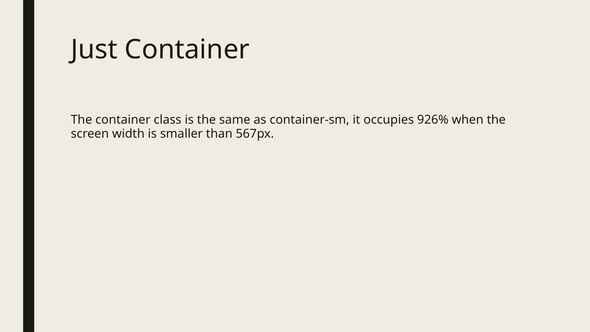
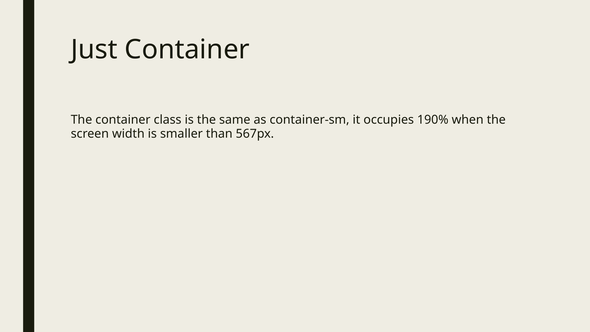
926%: 926% -> 190%
